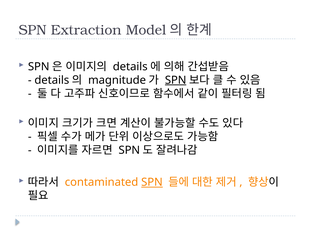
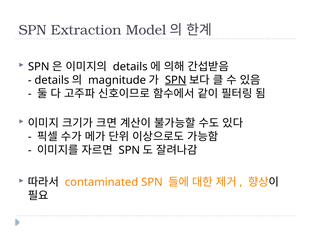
SPN at (152, 182) underline: present -> none
